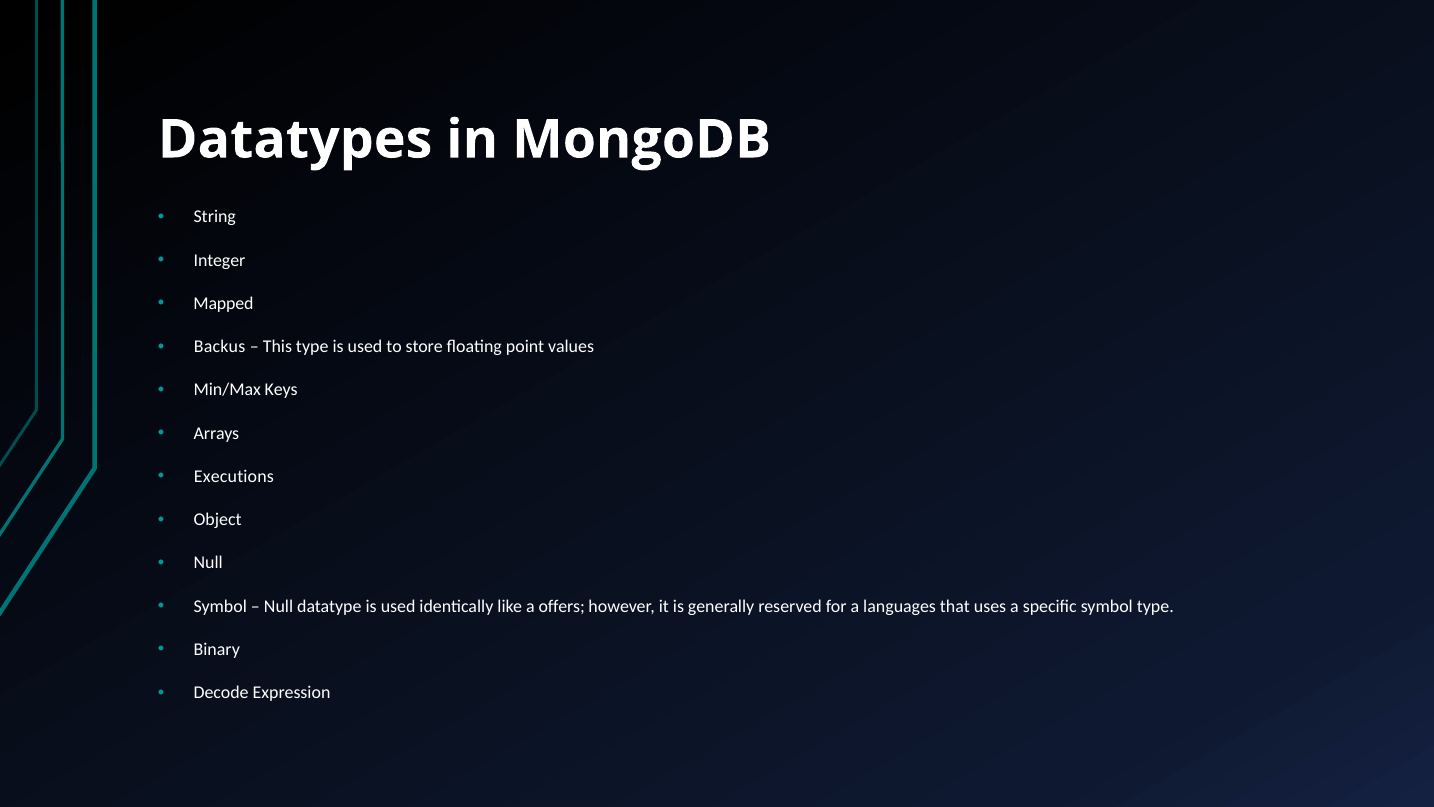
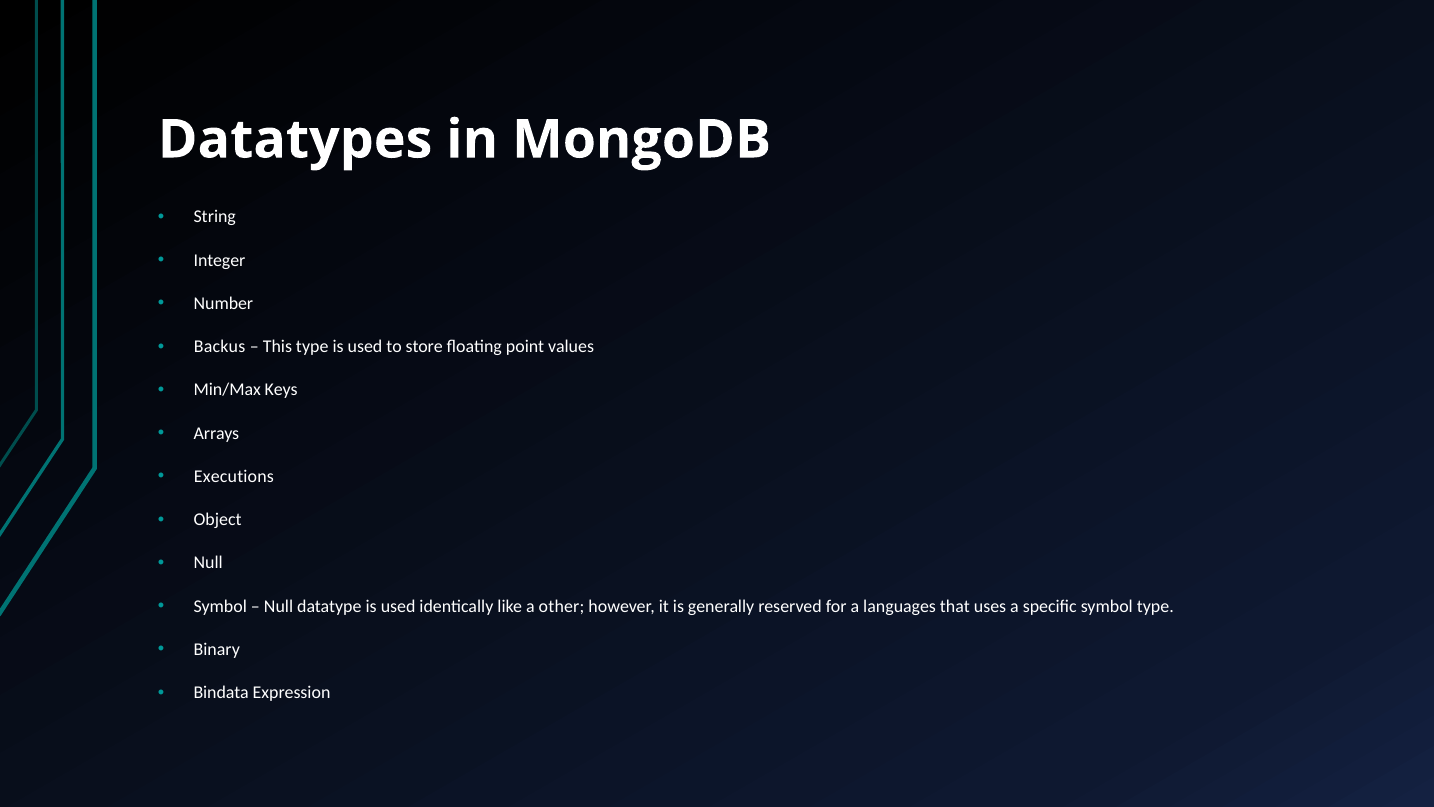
Mapped: Mapped -> Number
offers: offers -> other
Decode: Decode -> Bindata
